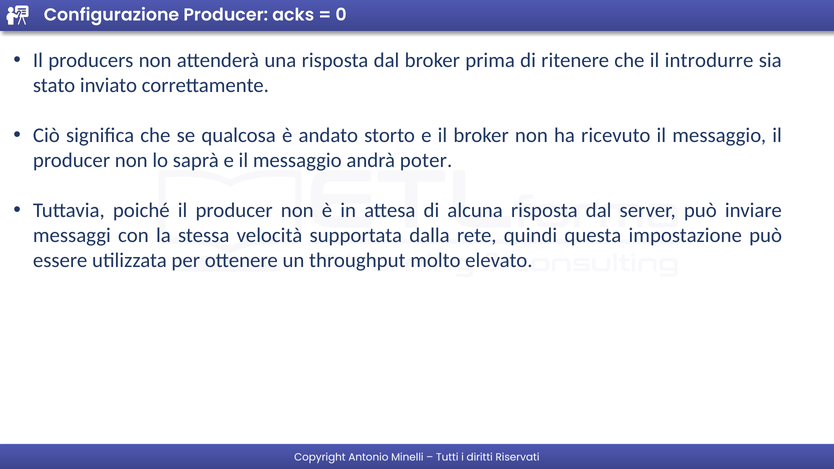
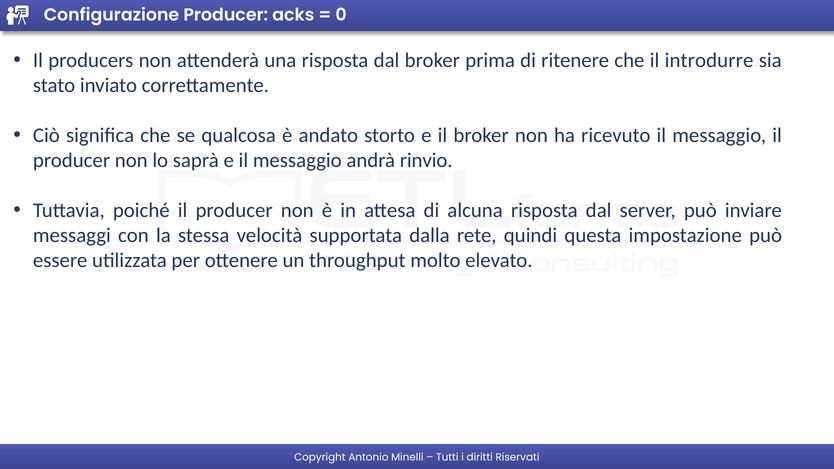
poter: poter -> rinvio
